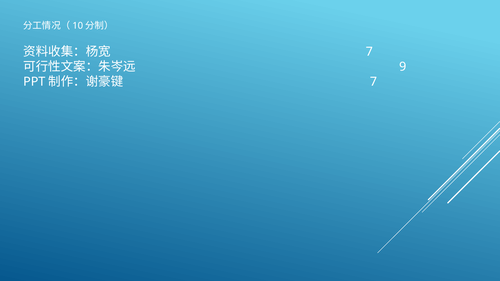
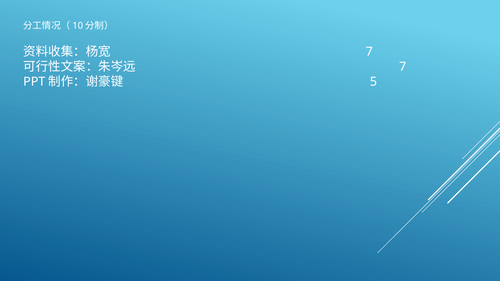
9 at (403, 67): 9 -> 7
7 at (373, 82): 7 -> 5
